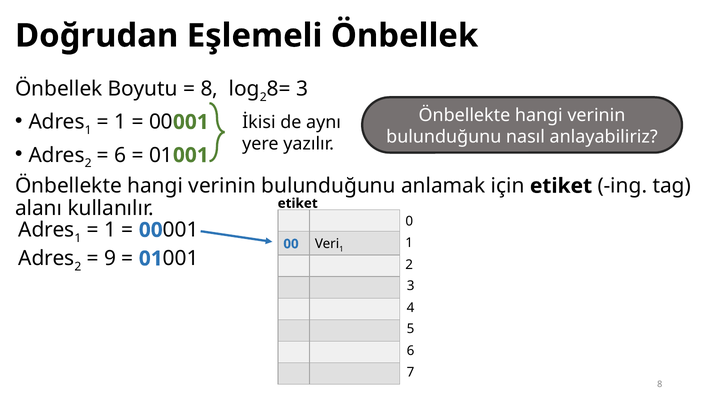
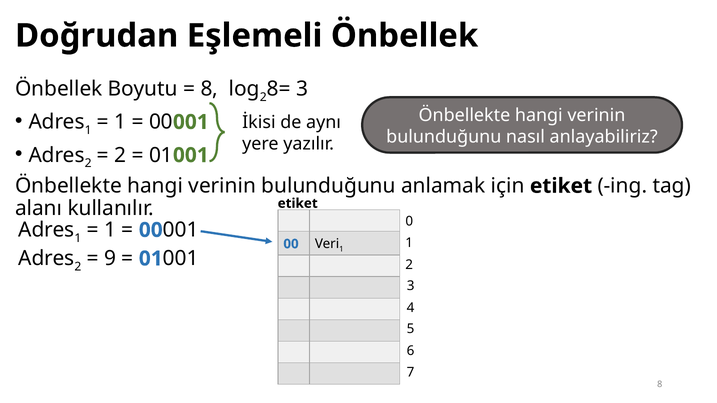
6 at (120, 155): 6 -> 2
